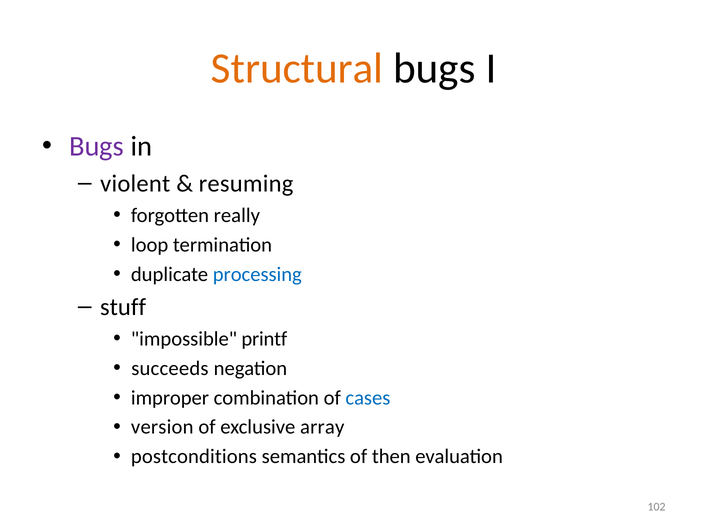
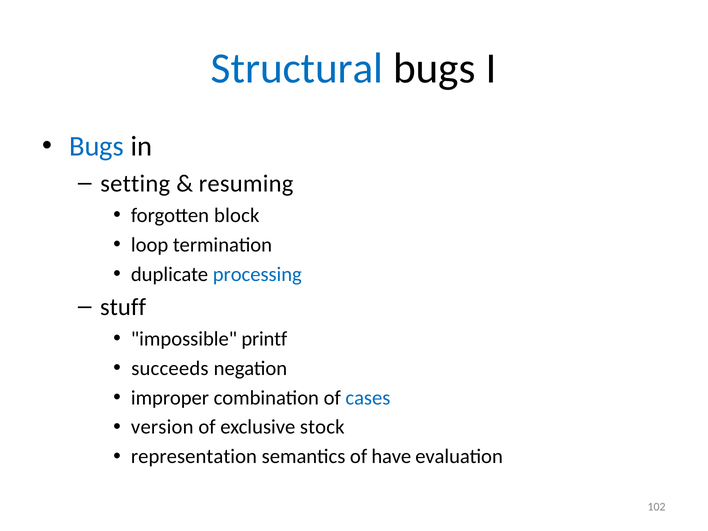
Structural colour: orange -> blue
Bugs at (97, 147) colour: purple -> blue
violent: violent -> setting
really: really -> block
array: array -> stock
postconditions: postconditions -> representation
then: then -> have
